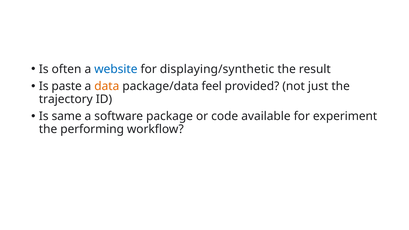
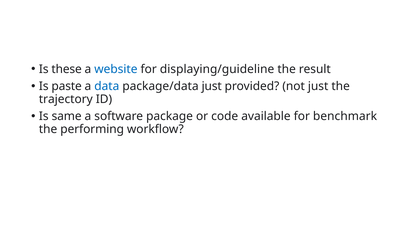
often: often -> these
displaying/synthetic: displaying/synthetic -> displaying/guideline
data colour: orange -> blue
package/data feel: feel -> just
experiment: experiment -> benchmark
